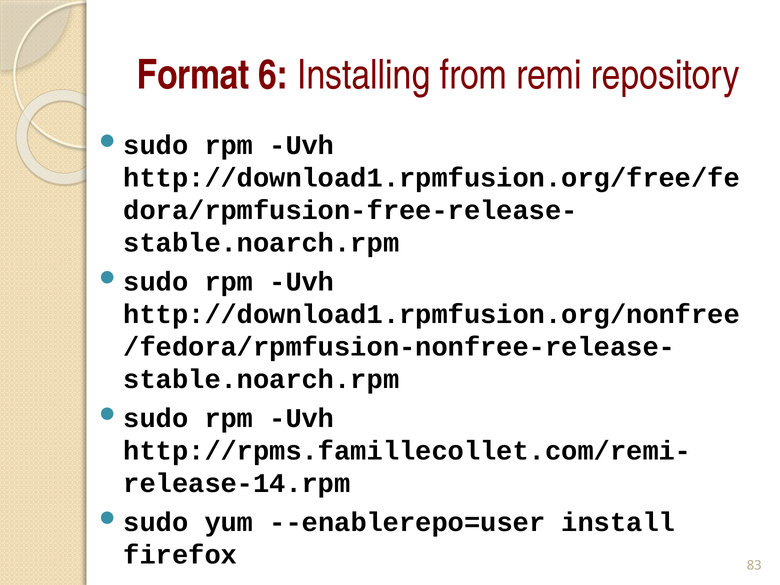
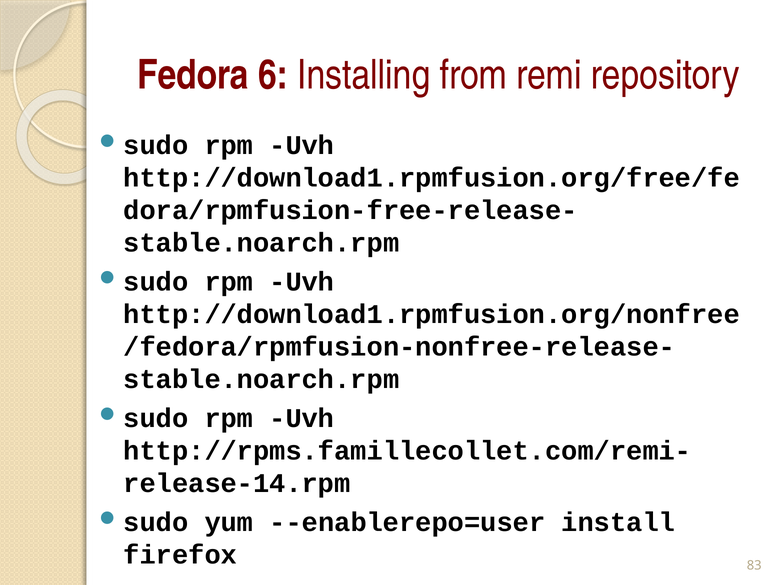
Format: Format -> Fedora
